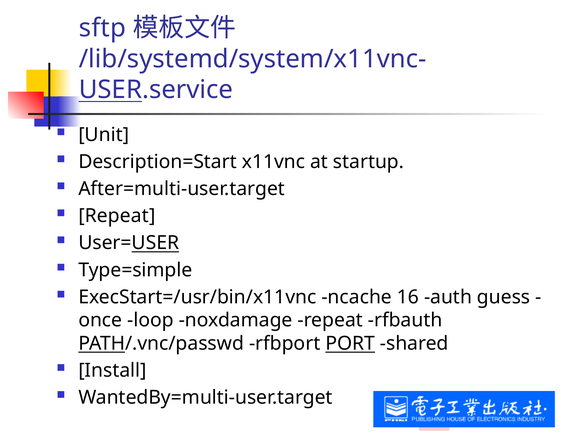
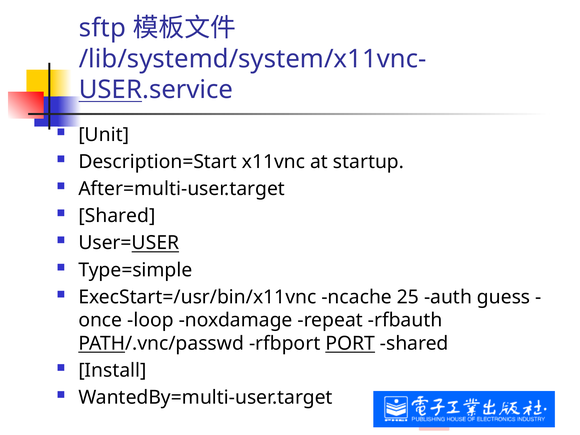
Repeat at (117, 216): Repeat -> Shared
16: 16 -> 25
